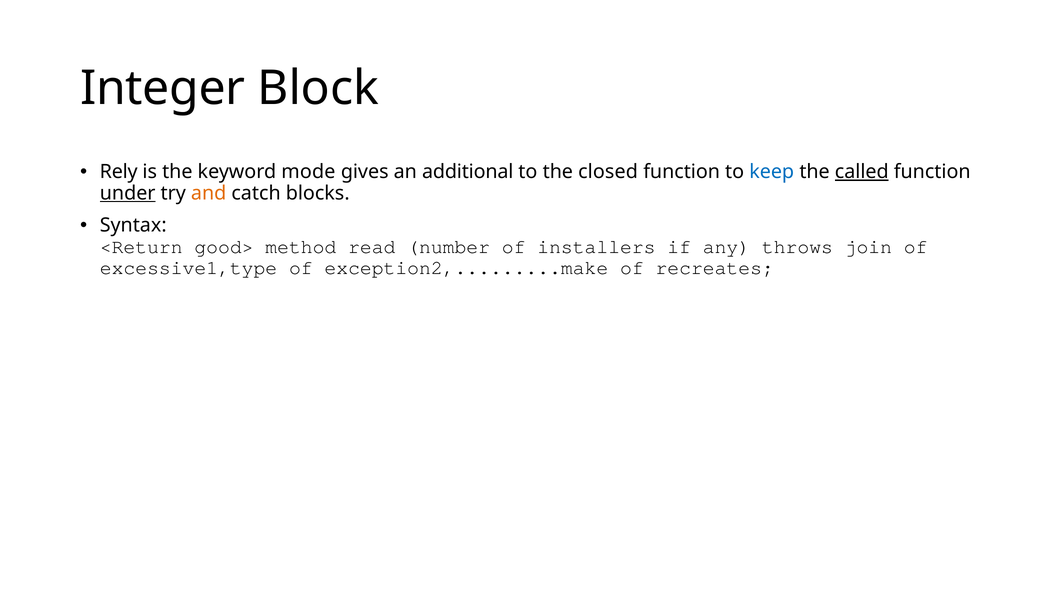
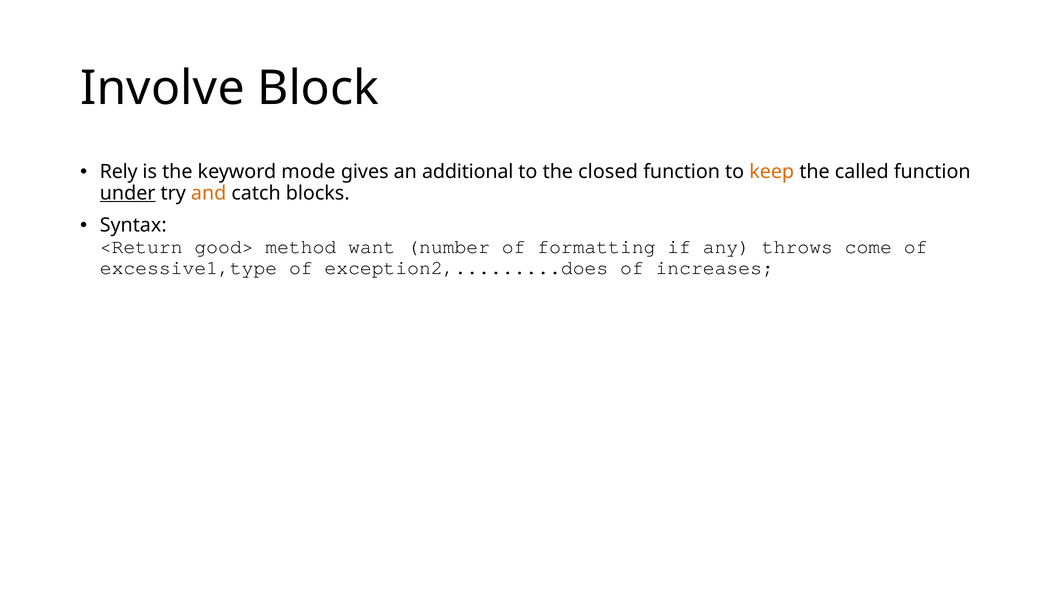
Integer: Integer -> Involve
keep colour: blue -> orange
called underline: present -> none
read: read -> want
installers: installers -> formatting
join: join -> come
exception2,.........make: exception2,.........make -> exception2,.........does
recreates: recreates -> increases
